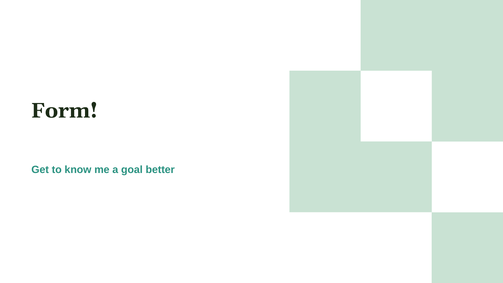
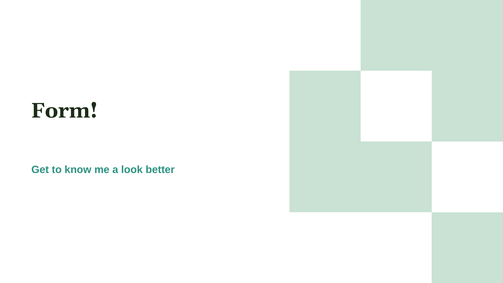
goal: goal -> look
